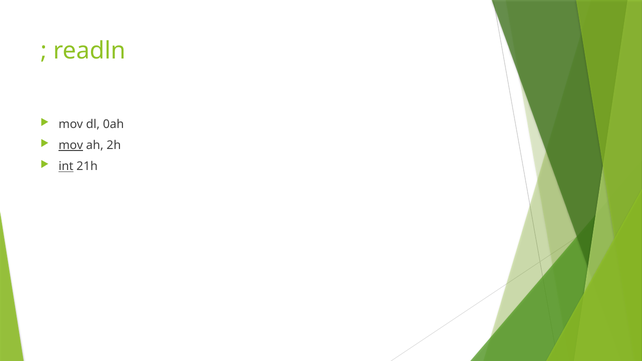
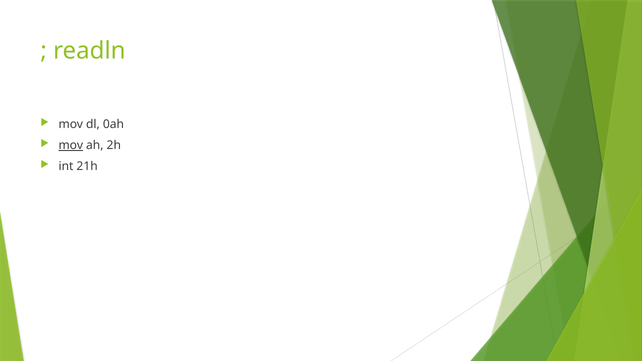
int underline: present -> none
